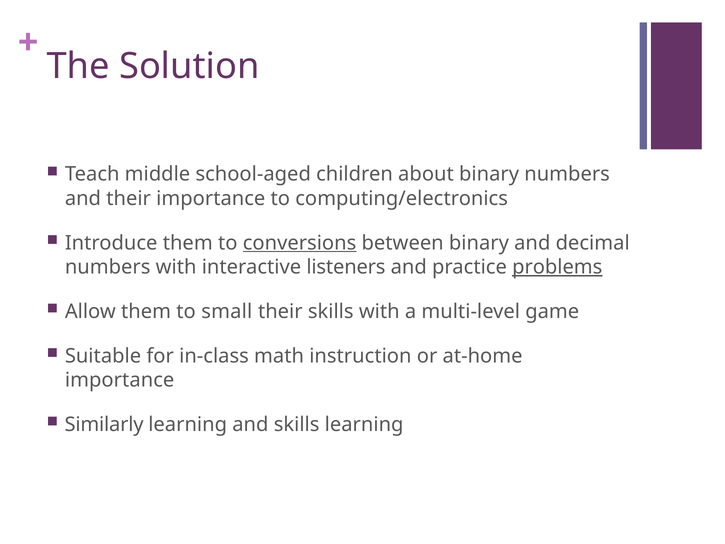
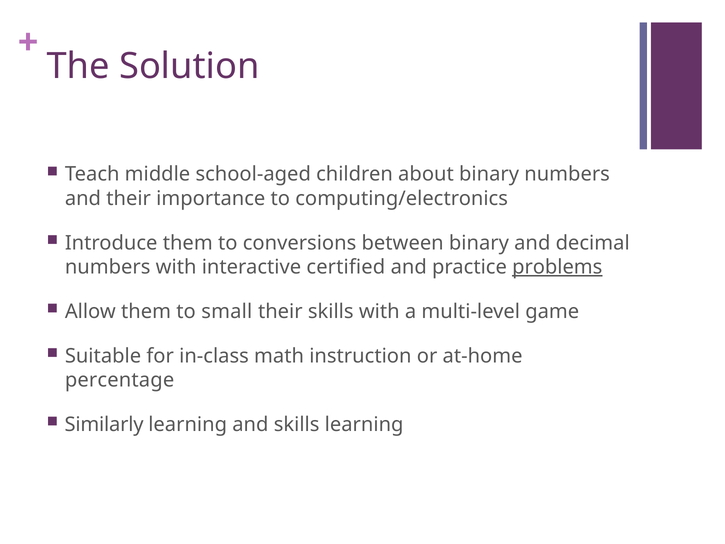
conversions underline: present -> none
listeners: listeners -> certified
importance at (120, 380): importance -> percentage
